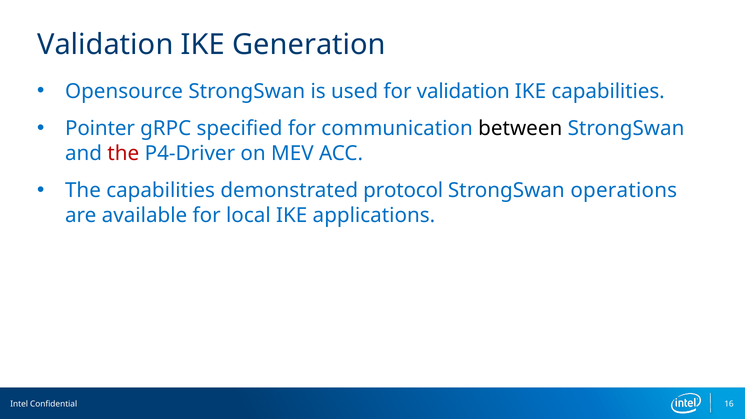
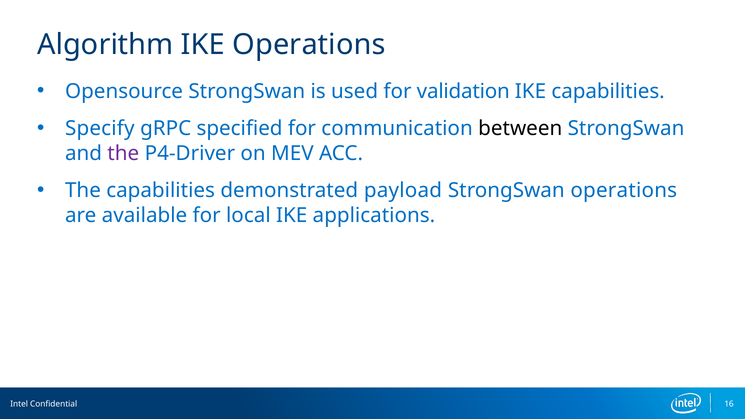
Validation at (105, 45): Validation -> Algorithm
IKE Generation: Generation -> Operations
Pointer: Pointer -> Specify
the at (123, 153) colour: red -> purple
protocol: protocol -> payload
